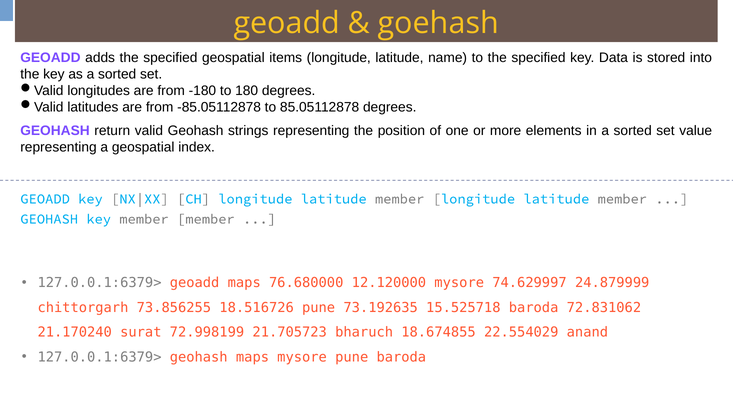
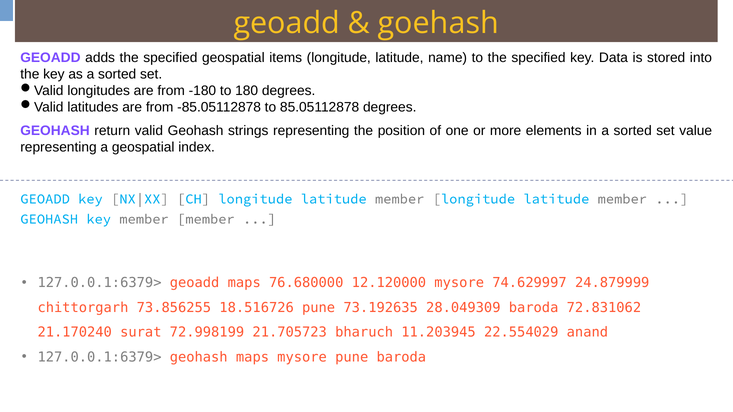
15.525718: 15.525718 -> 28.049309
18.674855: 18.674855 -> 11.203945
